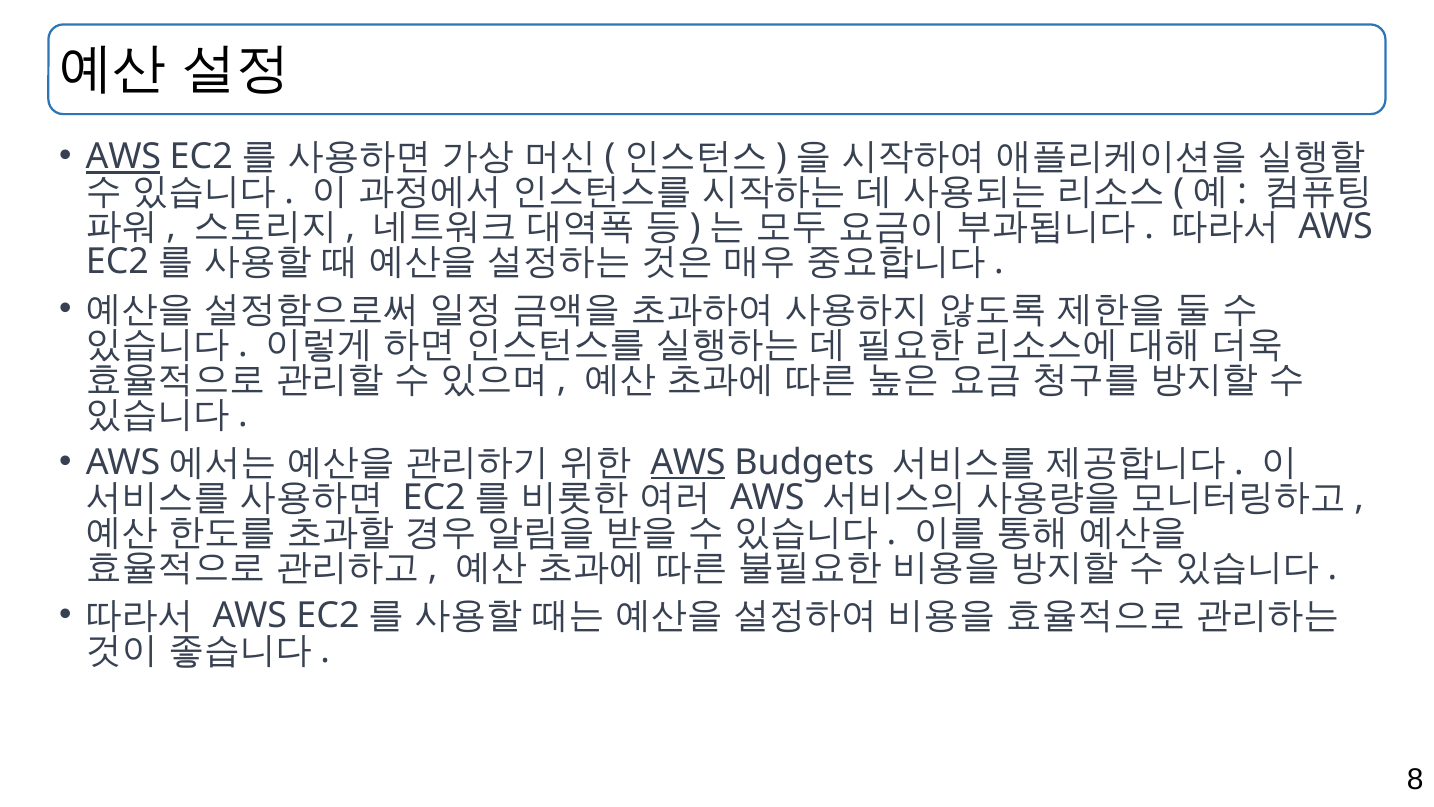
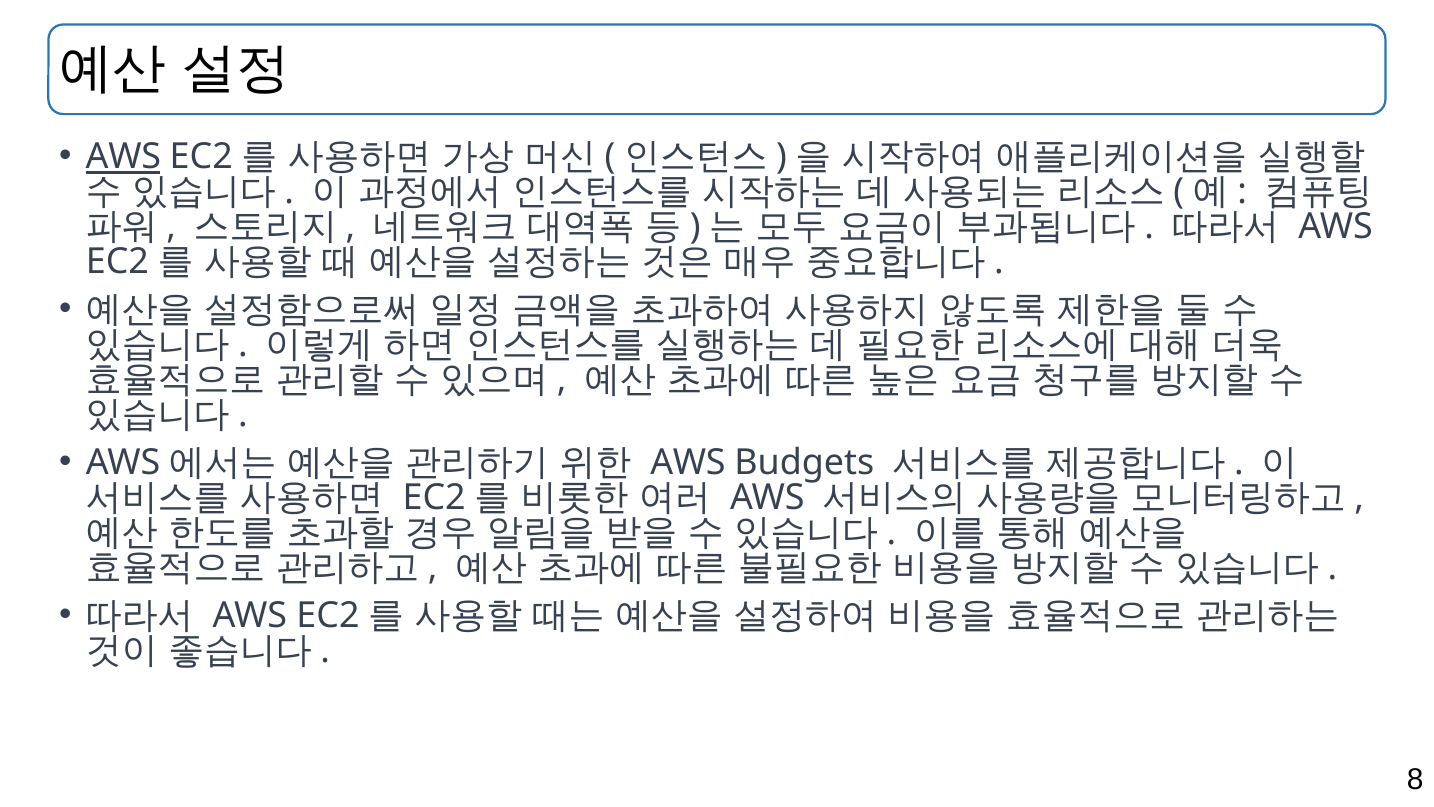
AWS at (688, 463) underline: present -> none
